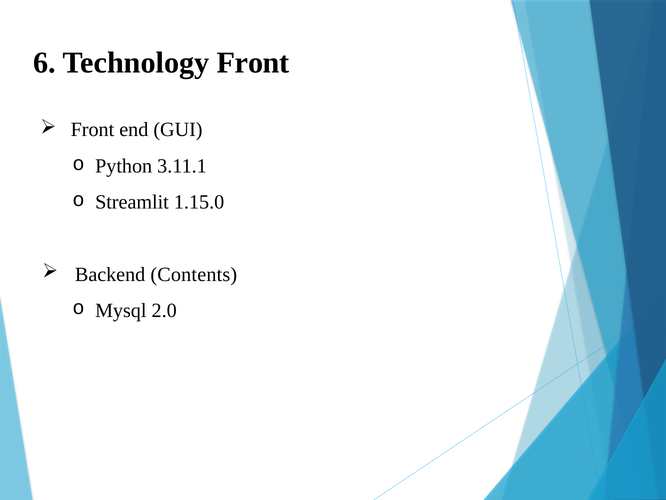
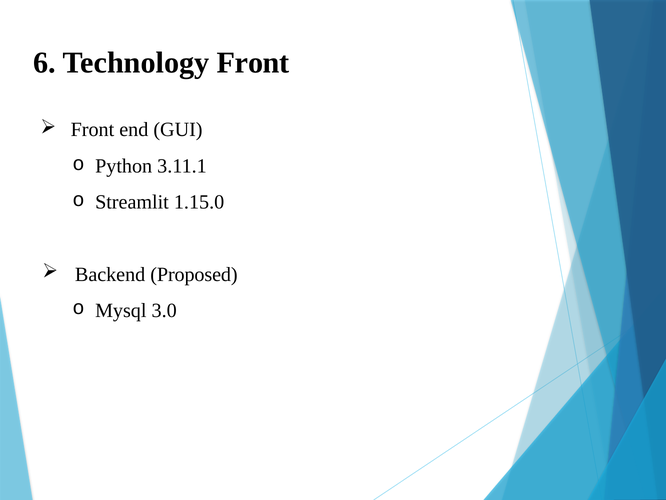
Contents: Contents -> Proposed
2.0: 2.0 -> 3.0
